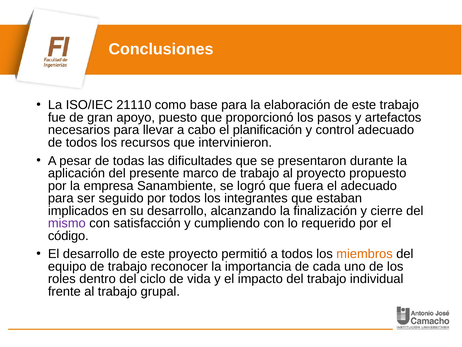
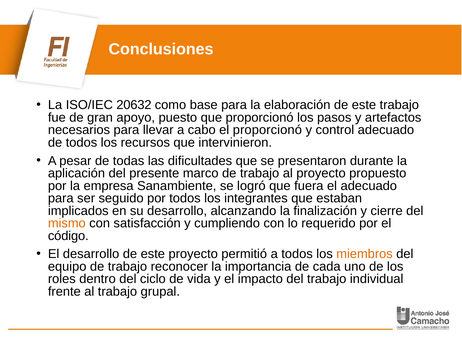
21110: 21110 -> 20632
el planificación: planificación -> proporcionó
mismo colour: purple -> orange
